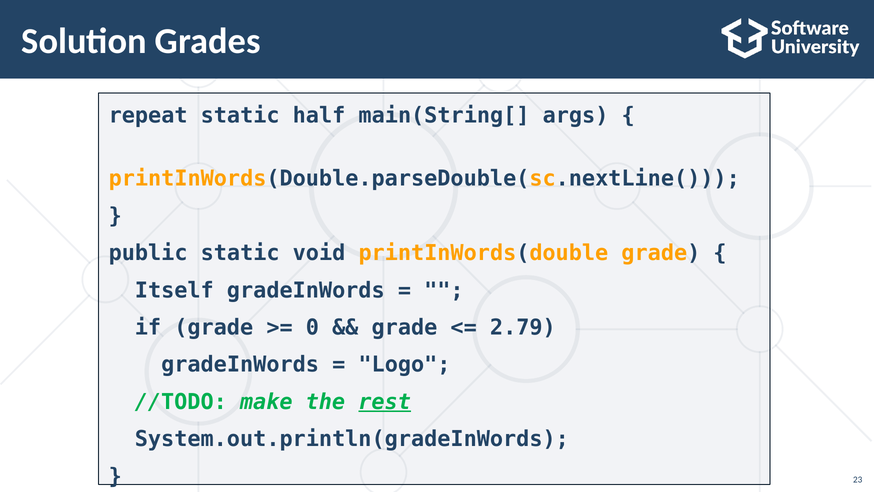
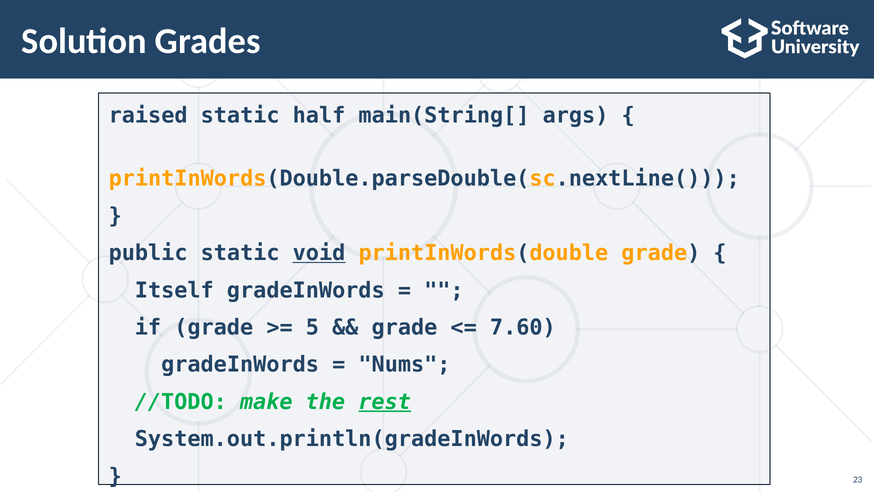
repeat: repeat -> raised
void underline: none -> present
0: 0 -> 5
2.79: 2.79 -> 7.60
Logo: Logo -> Nums
